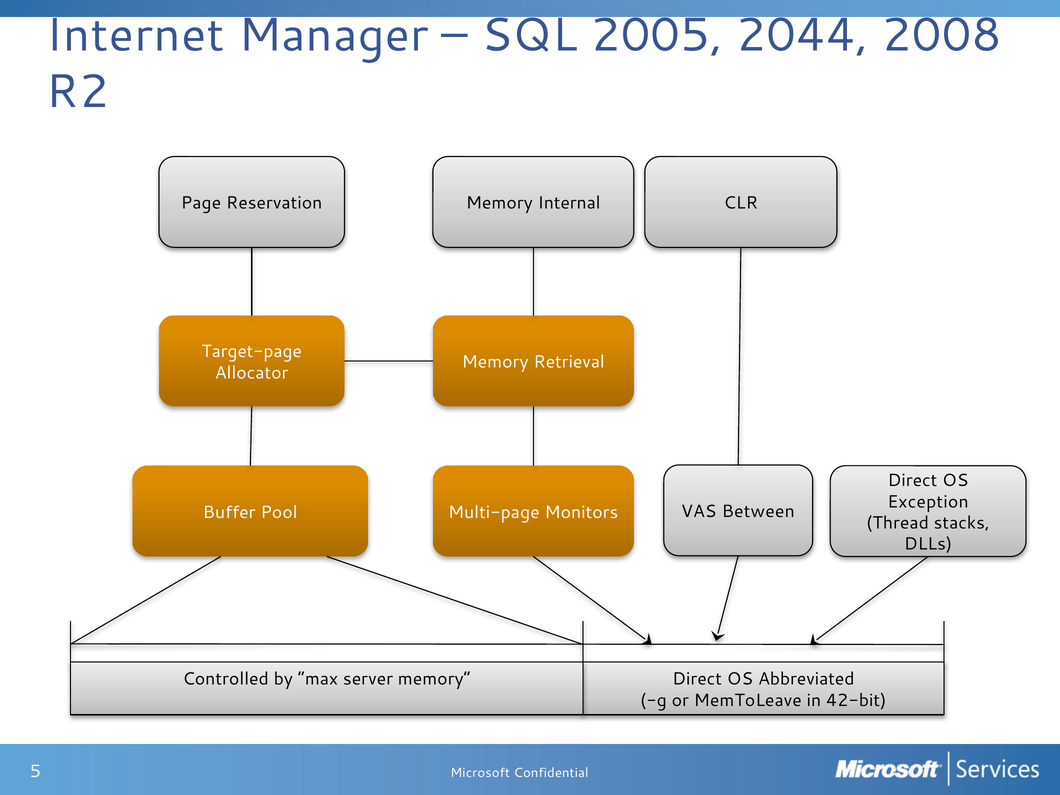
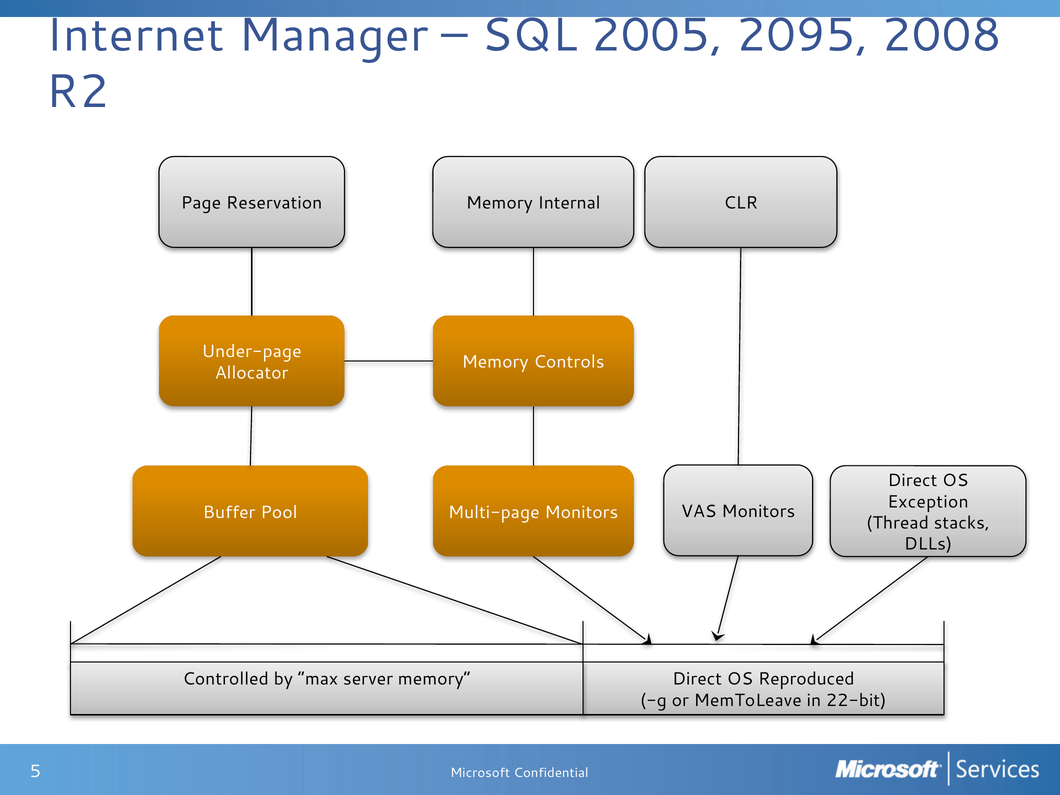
2044: 2044 -> 2095
Target-page: Target-page -> Under-page
Retrieval: Retrieval -> Controls
VAS Between: Between -> Monitors
Abbreviated: Abbreviated -> Reproduced
42-bit: 42-bit -> 22-bit
